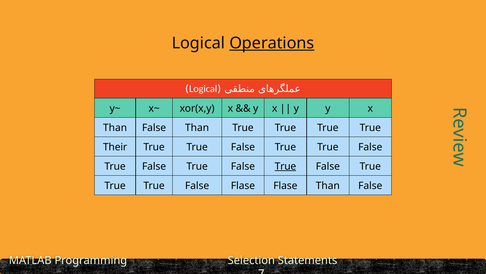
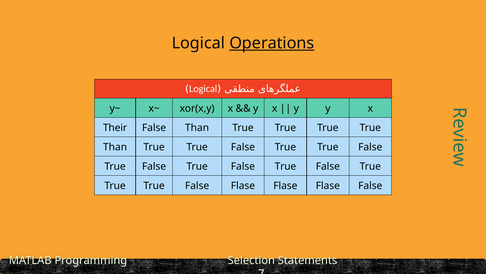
Than at (115, 127): Than -> Their
Their at (115, 147): Their -> Than
True at (285, 166) underline: present -> none
Than at (328, 185): Than -> Flase
